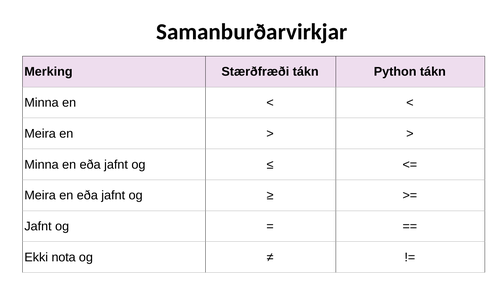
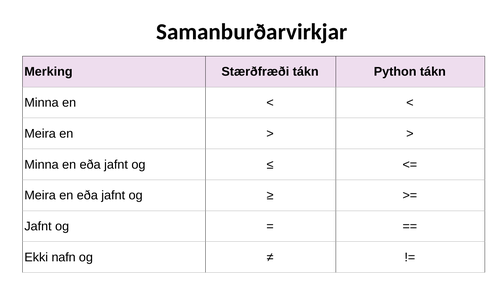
nota: nota -> nafn
